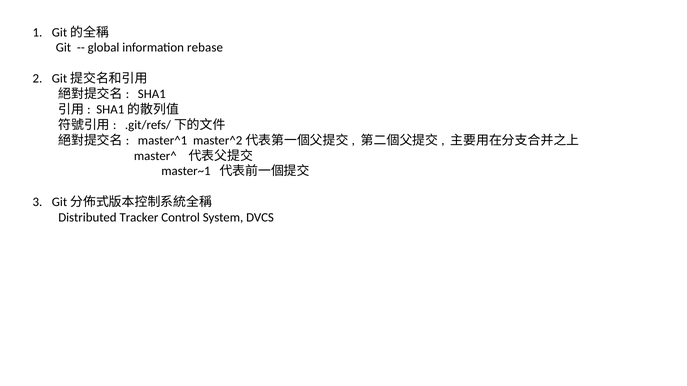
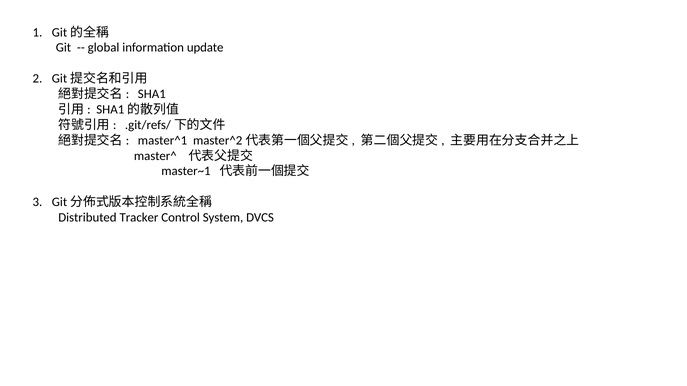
rebase: rebase -> update
